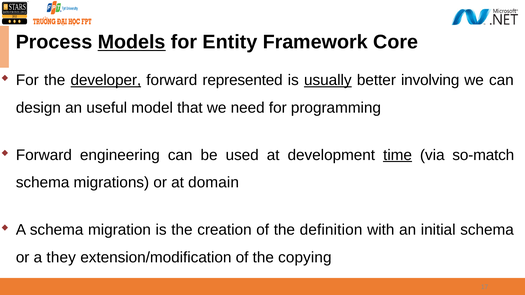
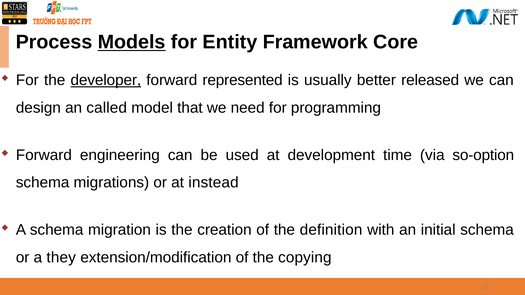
usually underline: present -> none
involving: involving -> released
useful: useful -> called
time underline: present -> none
so-match: so-match -> so-option
domain: domain -> instead
